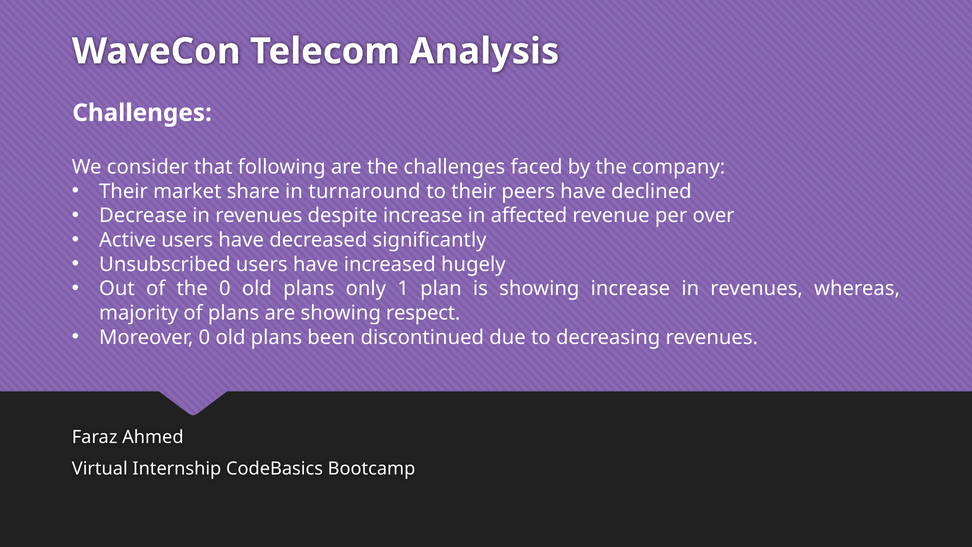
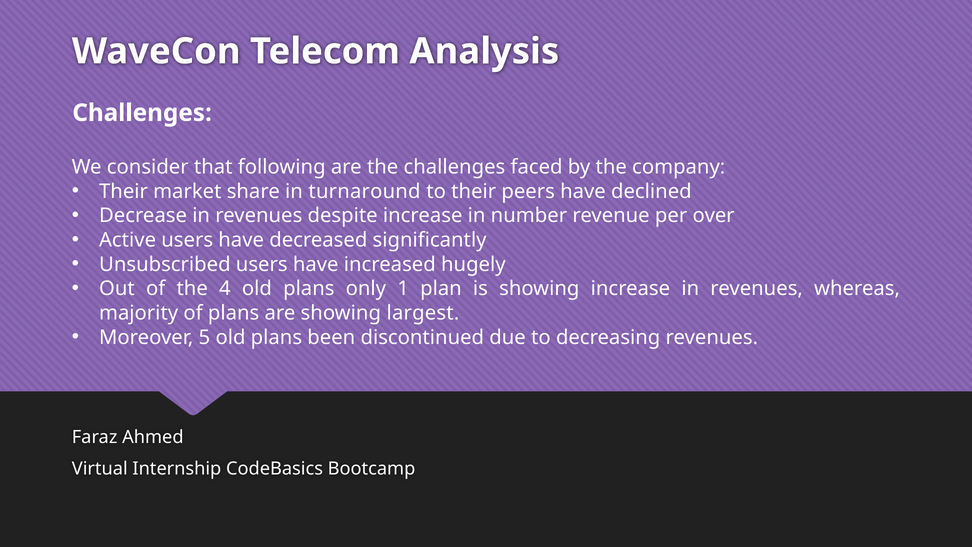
affected: affected -> number
the 0: 0 -> 4
respect: respect -> largest
Moreover 0: 0 -> 5
